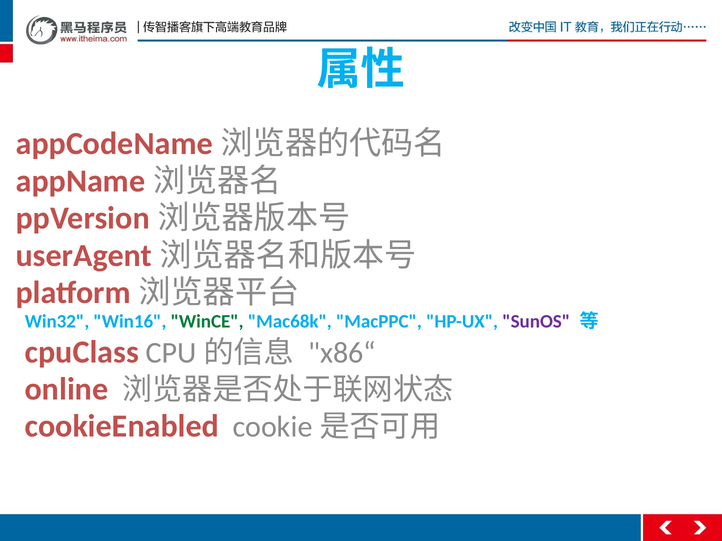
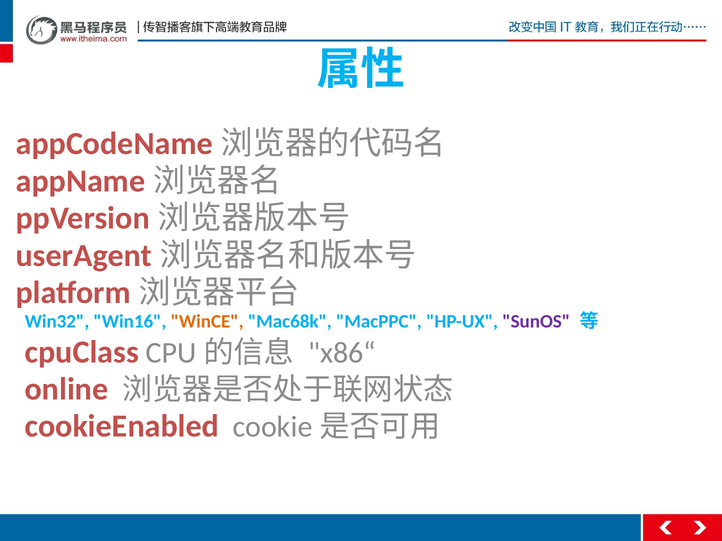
WinCE colour: green -> orange
